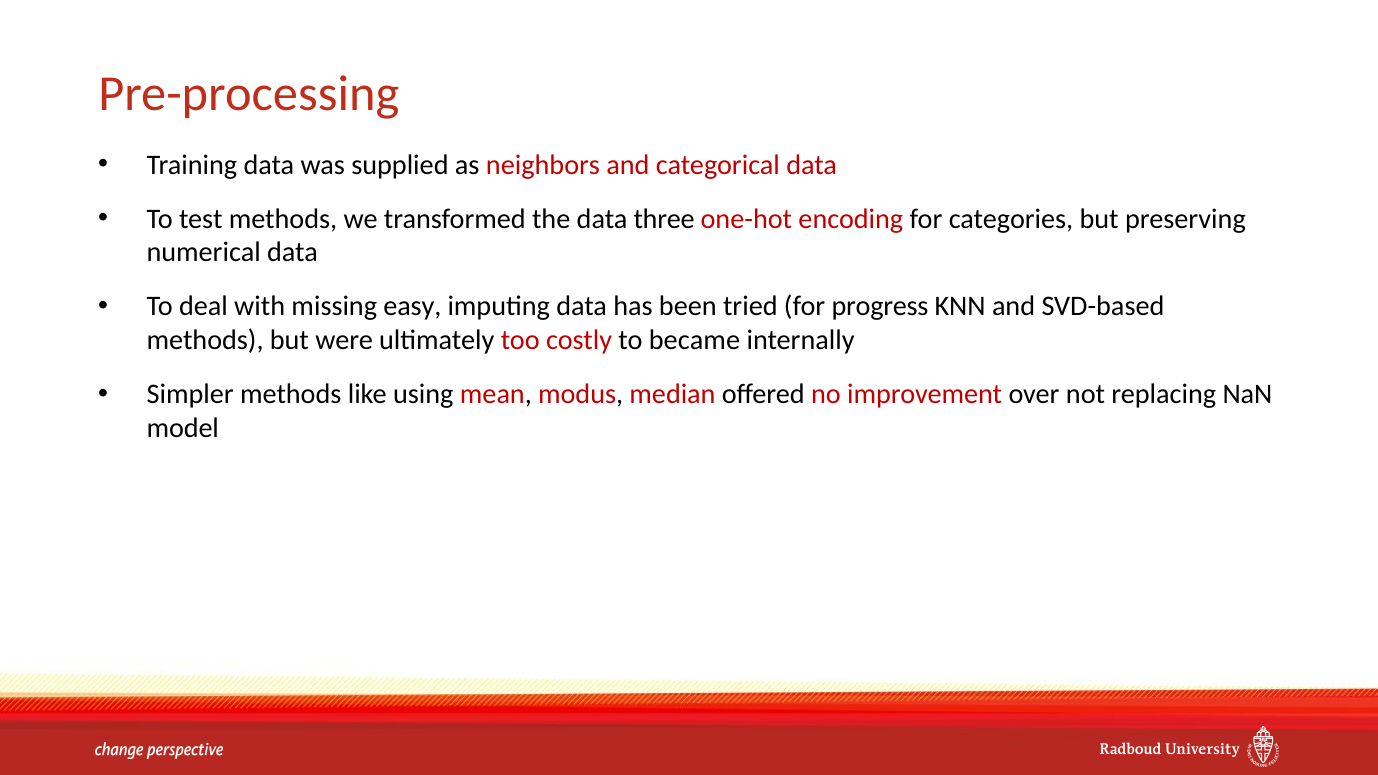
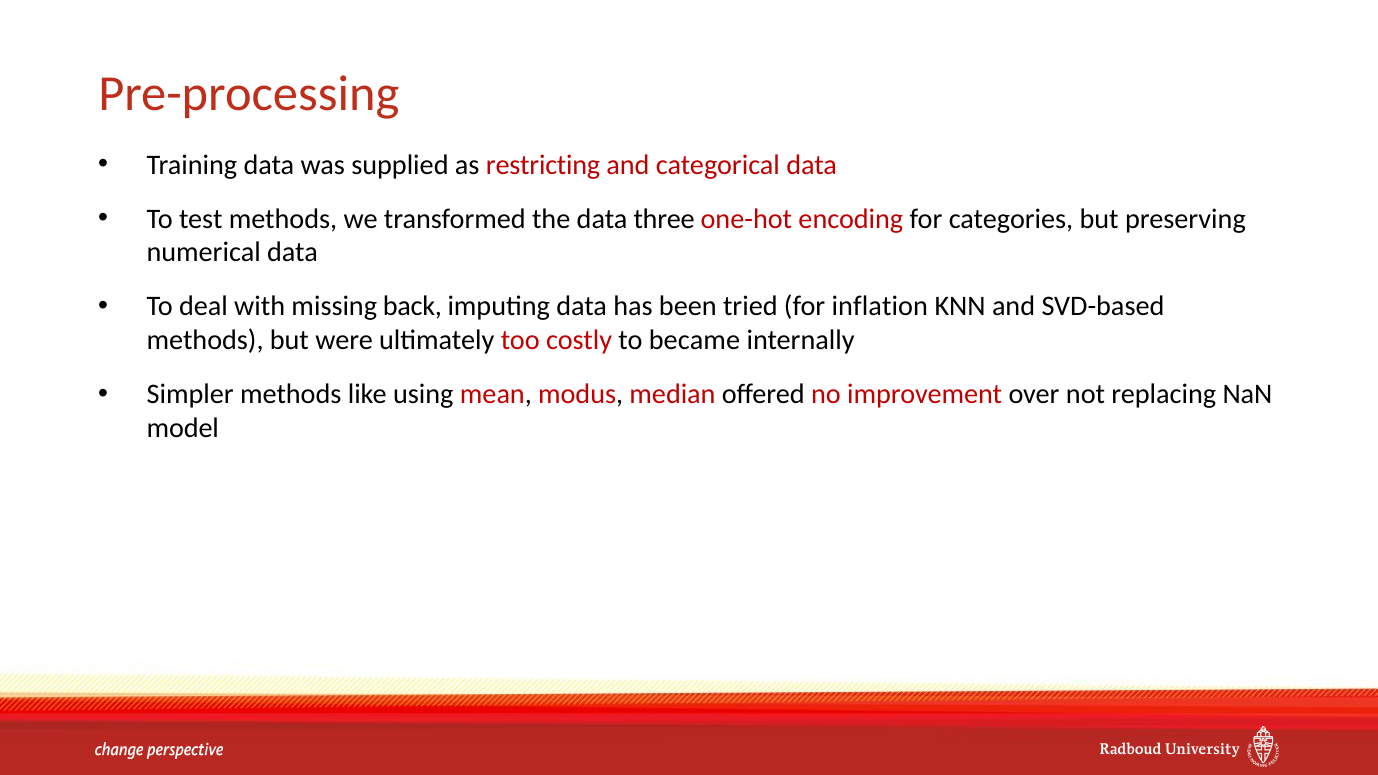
neighbors: neighbors -> restricting
easy: easy -> back
progress: progress -> inflation
